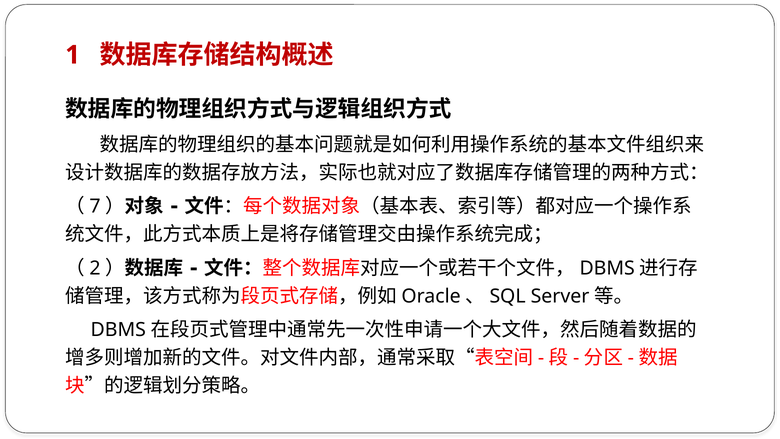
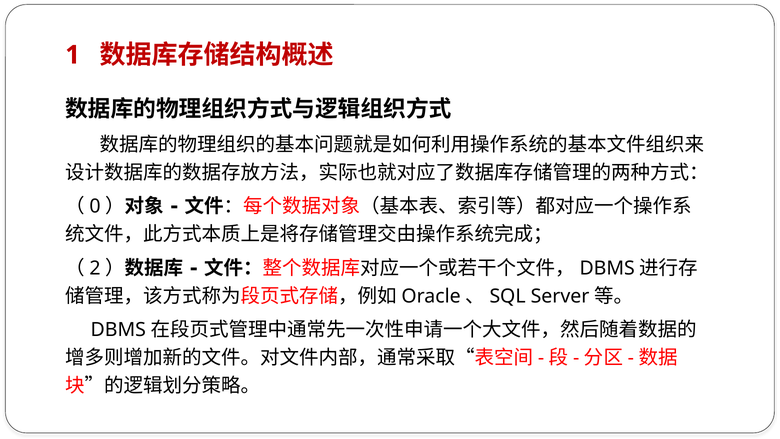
7: 7 -> 0
